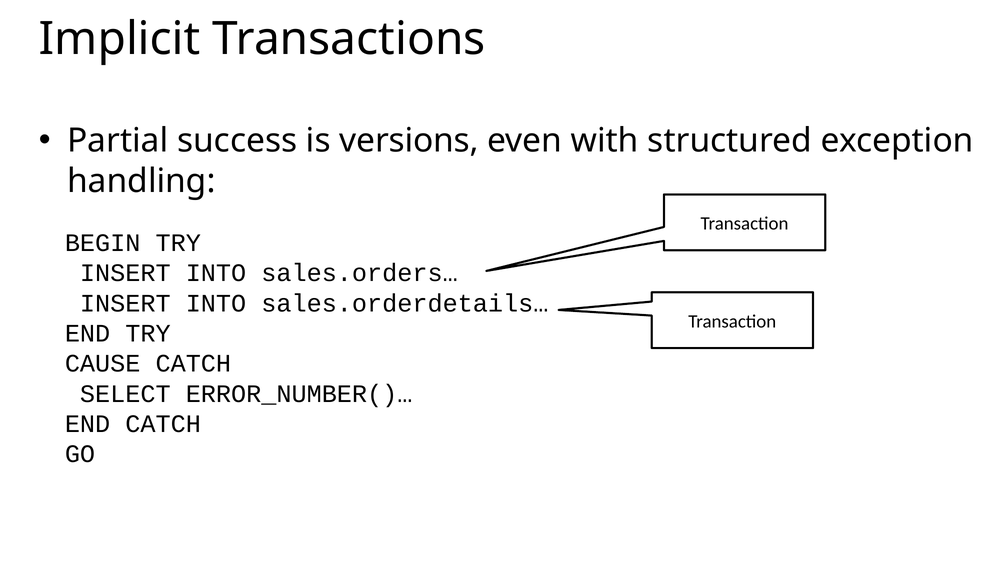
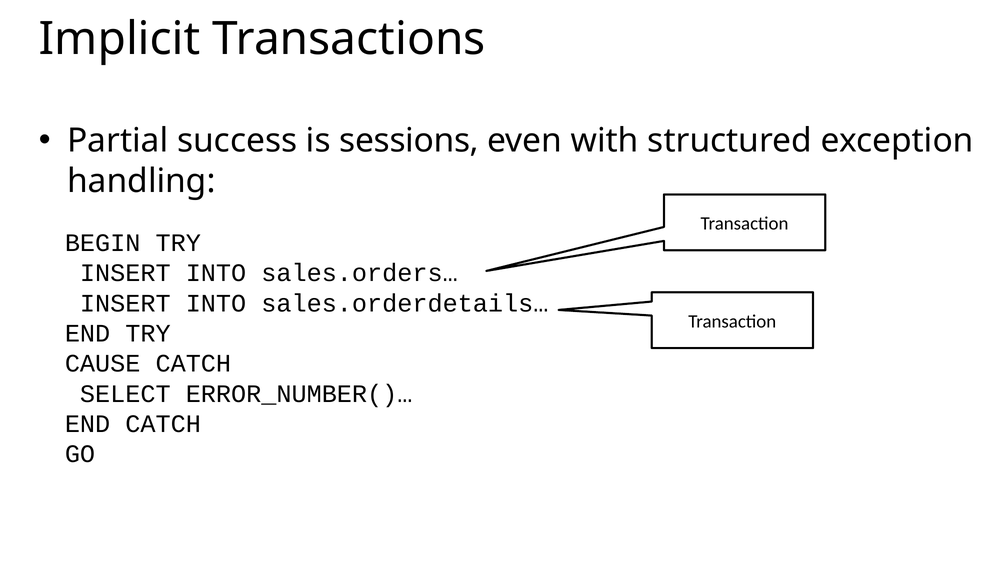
versions: versions -> sessions
